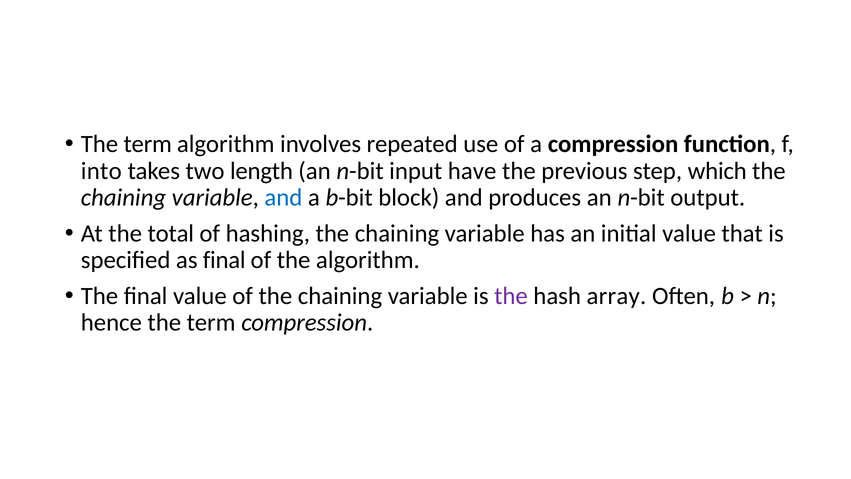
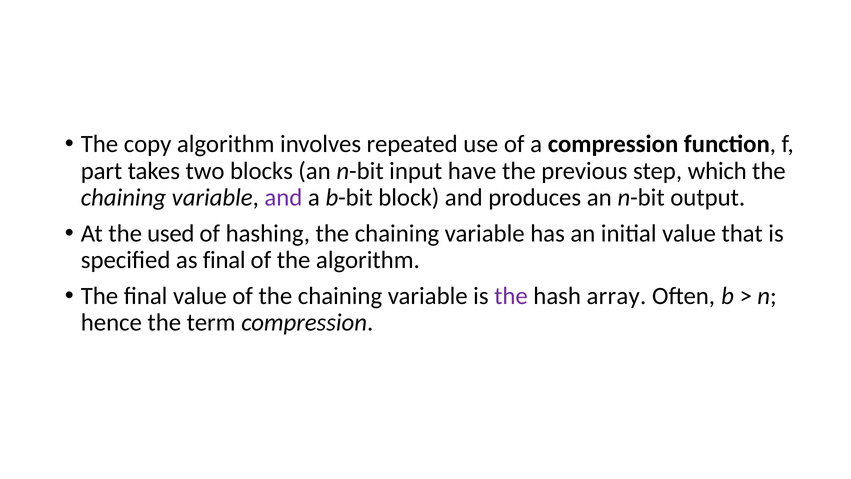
term at (148, 144): term -> copy
into: into -> part
length: length -> blocks
and at (283, 198) colour: blue -> purple
total: total -> used
